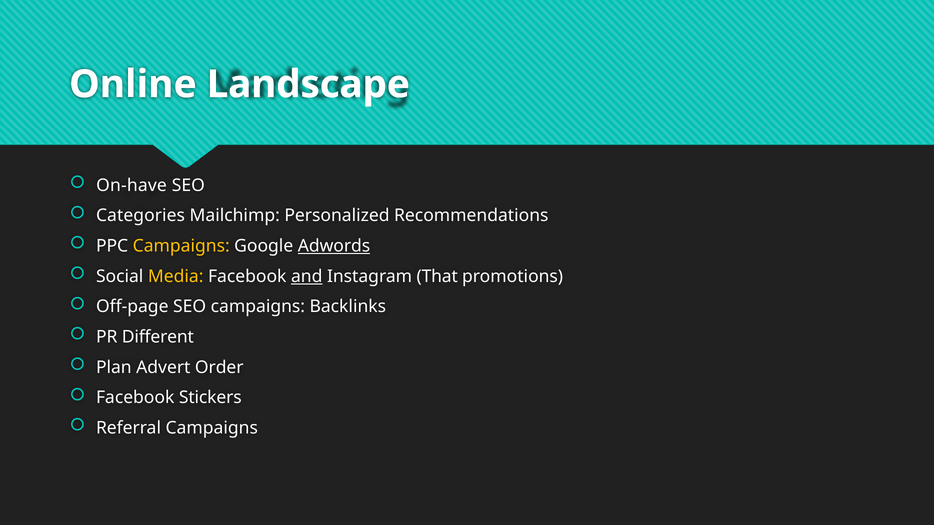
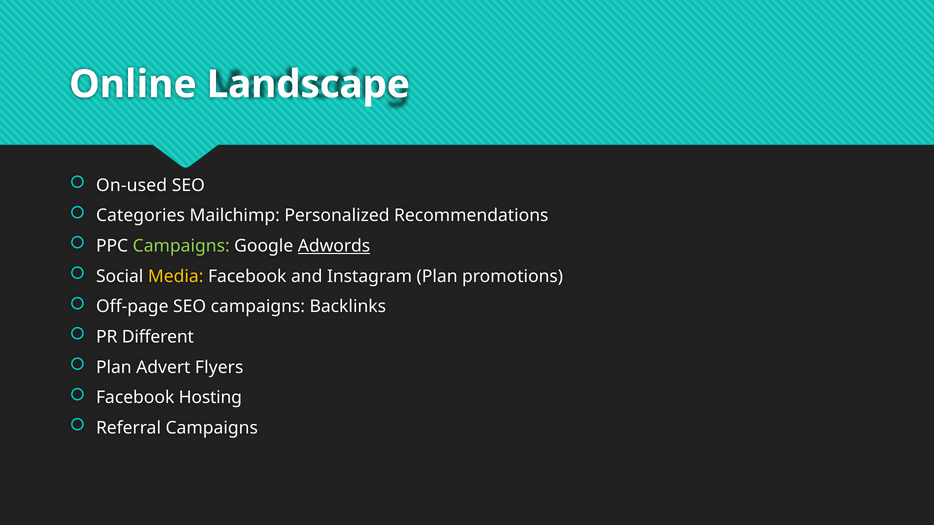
On-have: On-have -> On-used
Campaigns at (181, 246) colour: yellow -> light green
and underline: present -> none
Instagram That: That -> Plan
Order: Order -> Flyers
Stickers: Stickers -> Hosting
